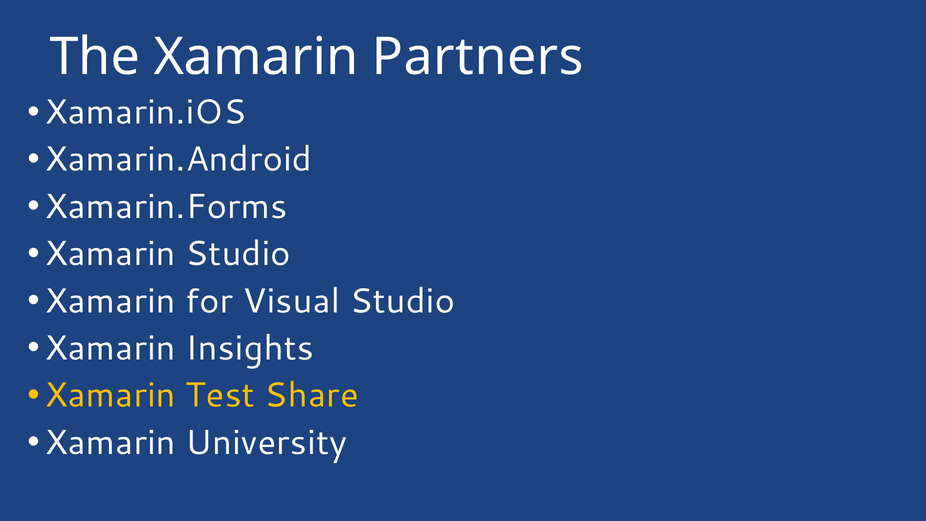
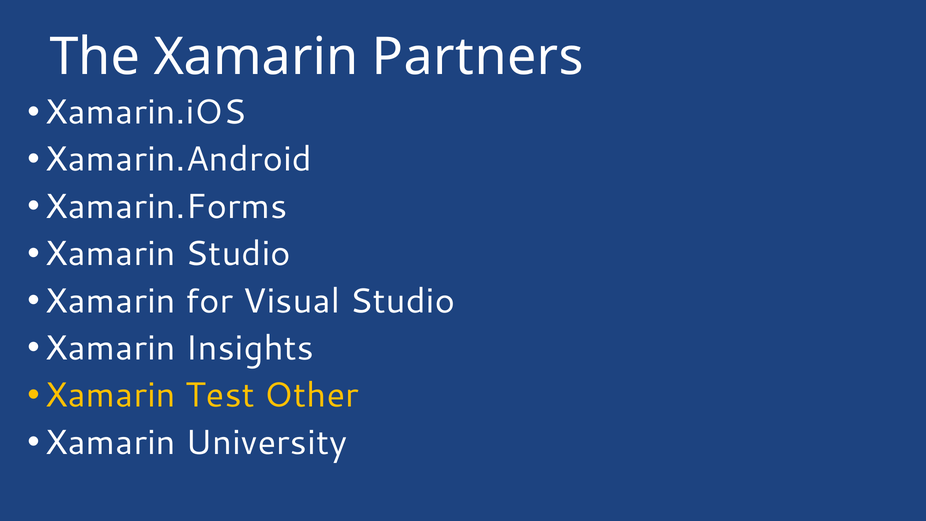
Share: Share -> Other
